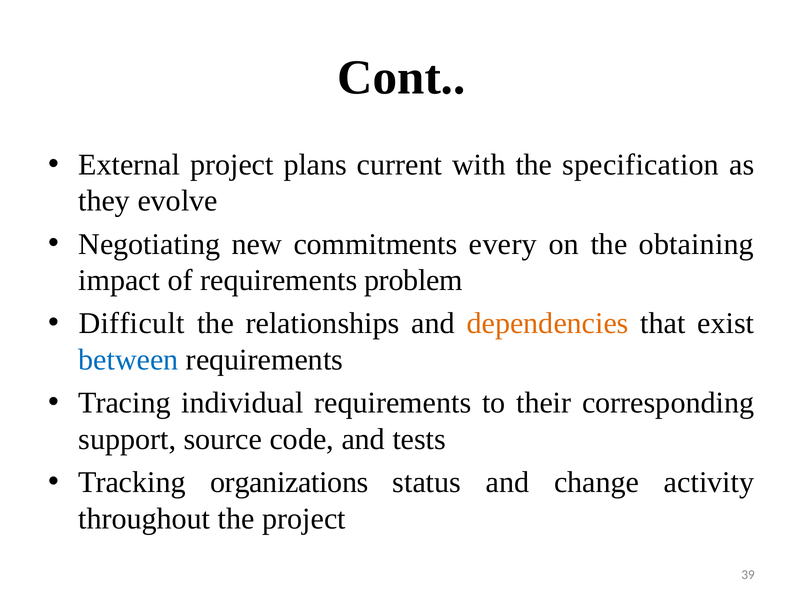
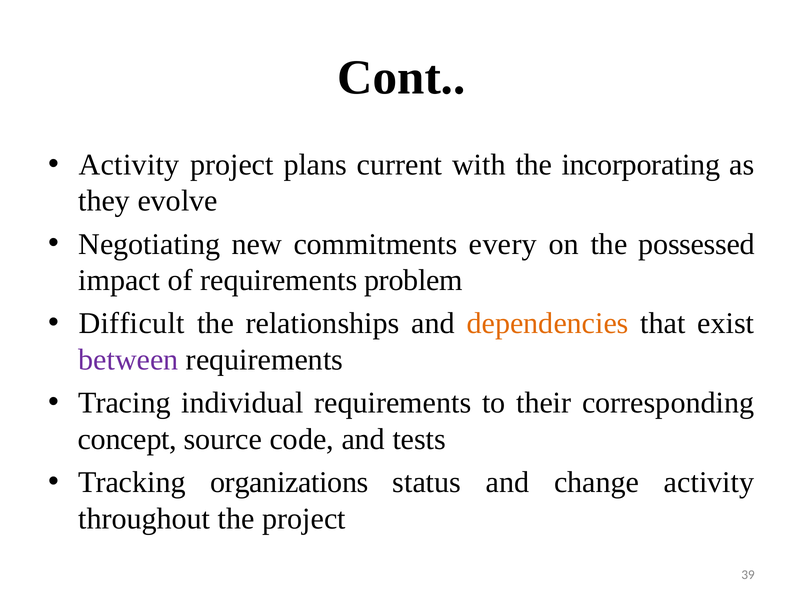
External at (129, 165): External -> Activity
specification: specification -> incorporating
obtaining: obtaining -> possessed
between colour: blue -> purple
support: support -> concept
